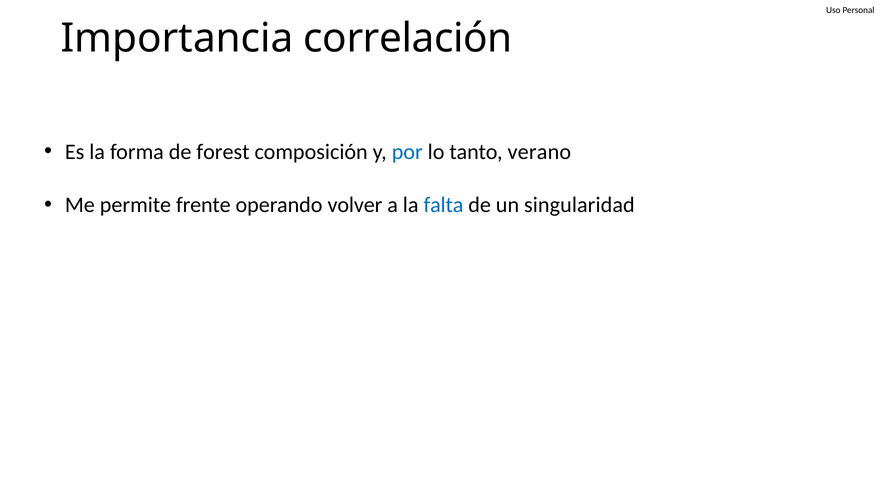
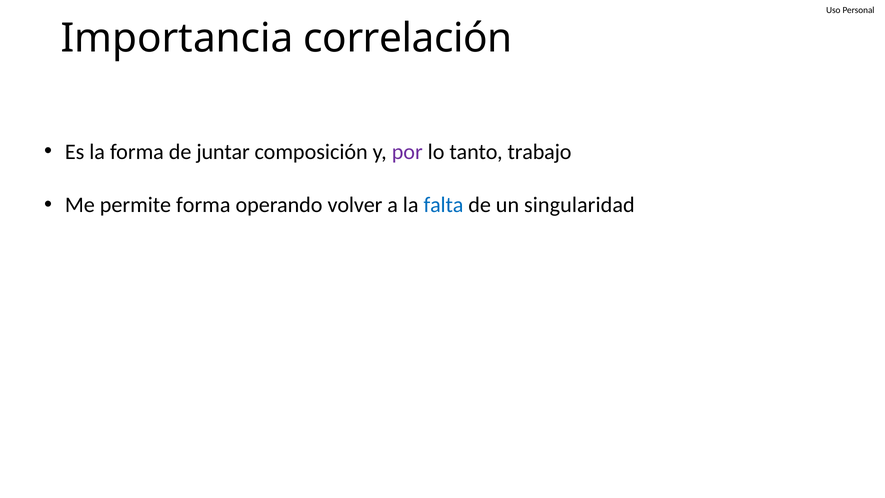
forest: forest -> juntar
por colour: blue -> purple
verano: verano -> trabajo
permite frente: frente -> forma
